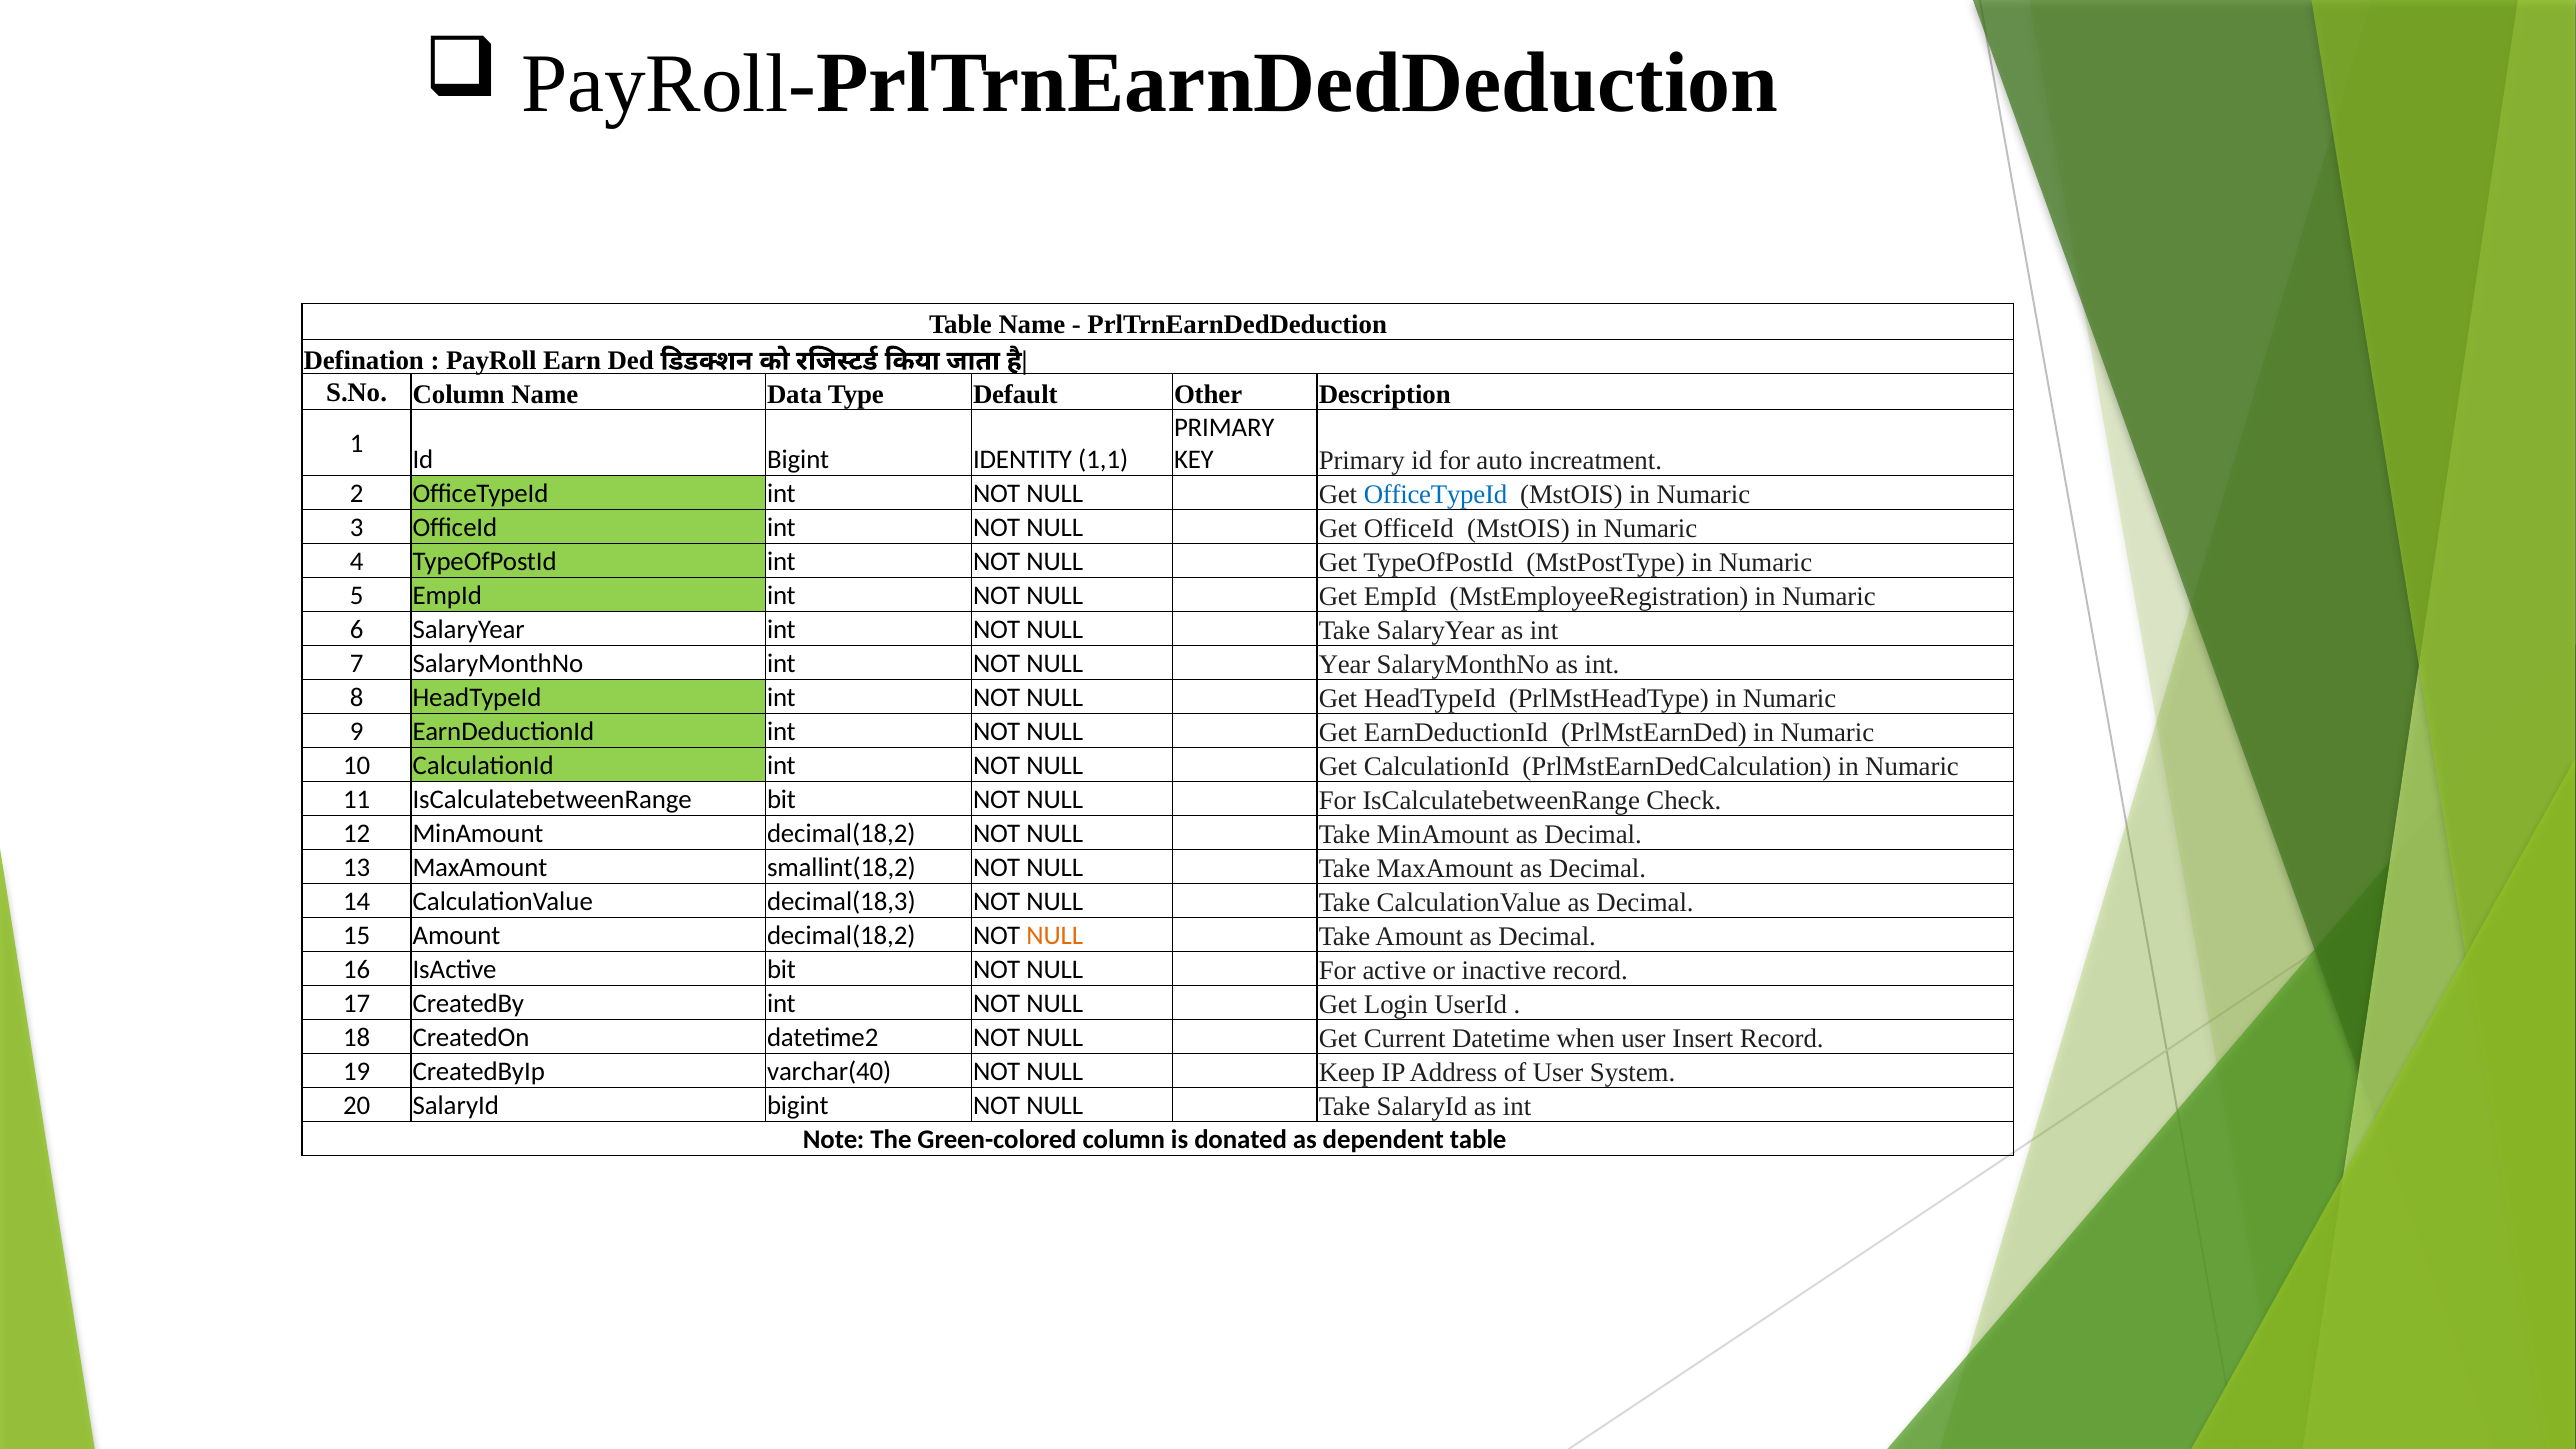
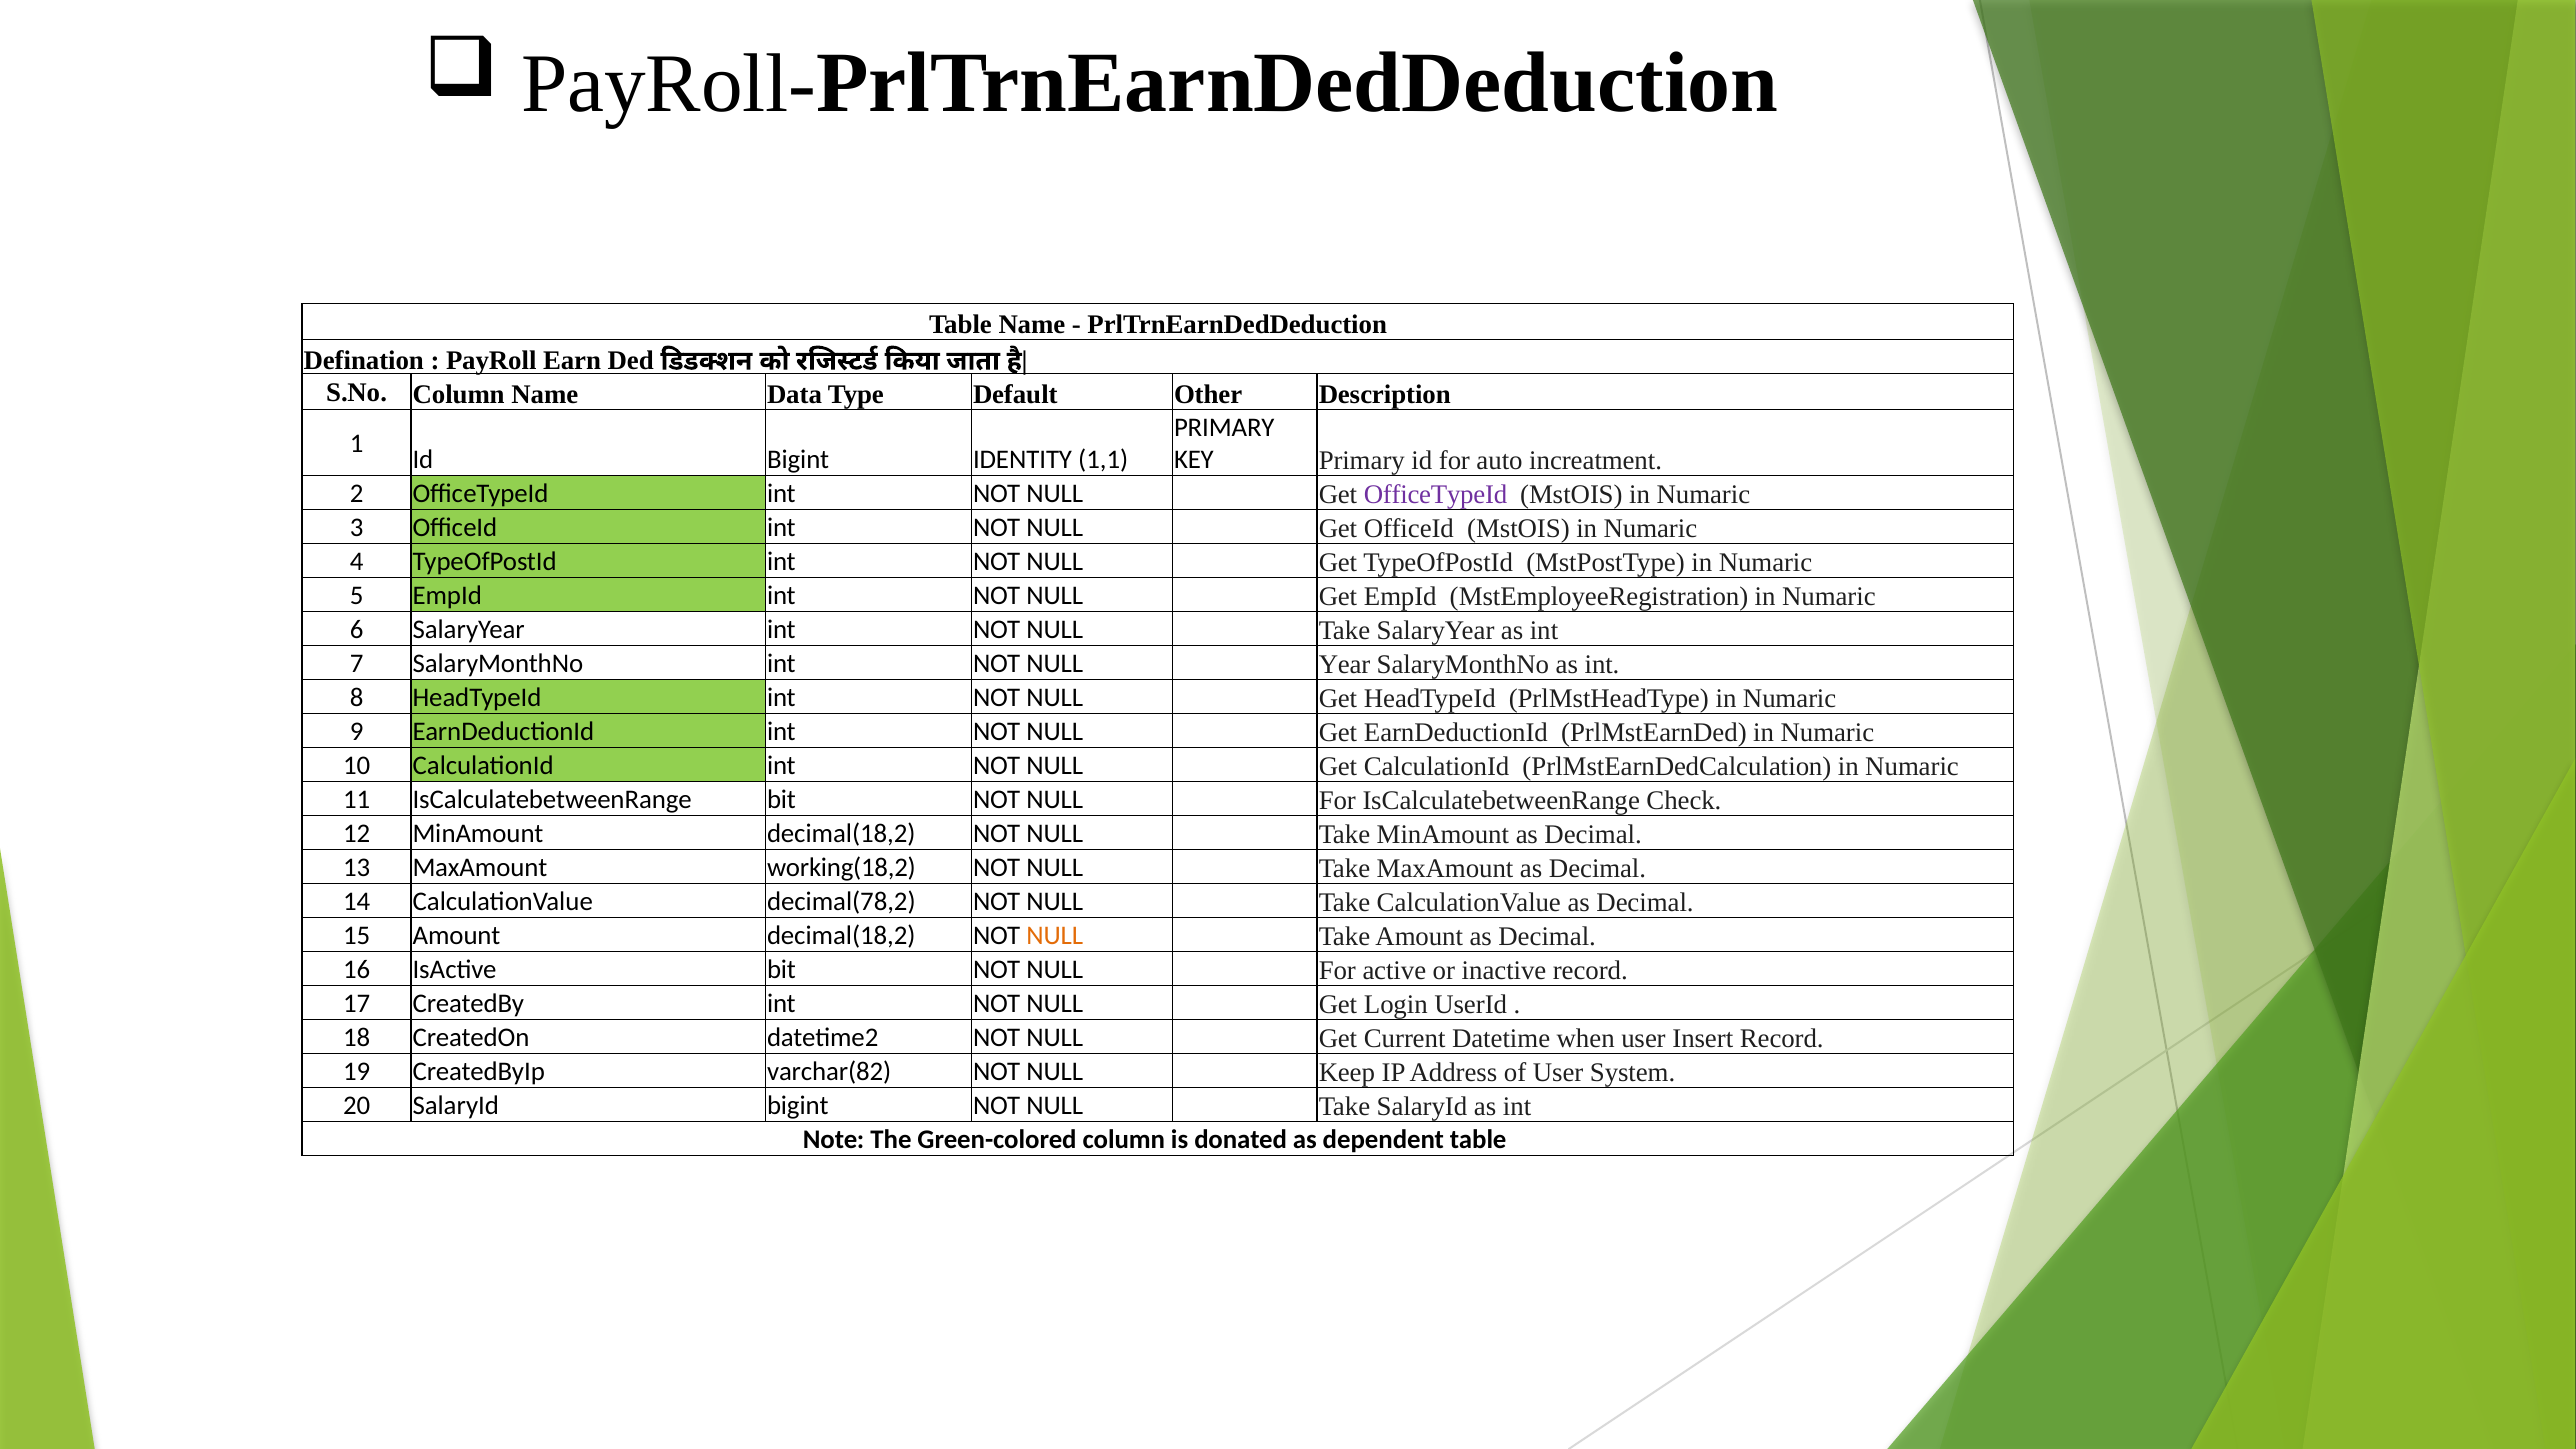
OfficeTypeId at (1436, 495) colour: blue -> purple
smallint(18,2: smallint(18,2 -> working(18,2
decimal(18,3: decimal(18,3 -> decimal(78,2
varchar(40: varchar(40 -> varchar(82
